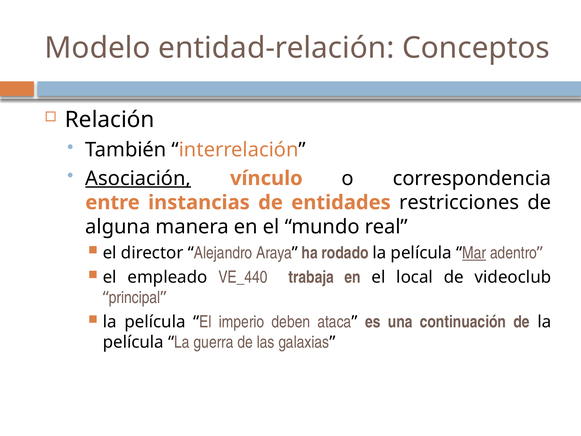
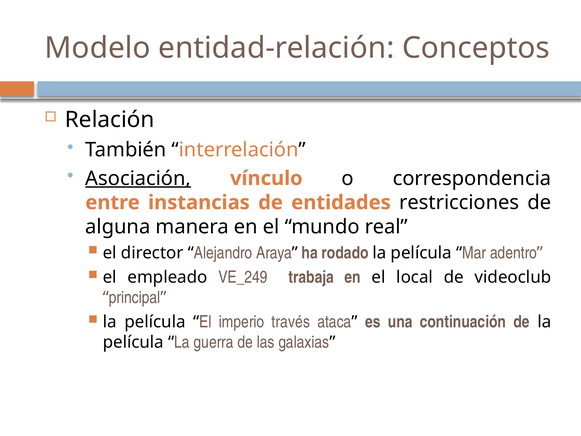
Mar underline: present -> none
VE_440: VE_440 -> VE_249
deben: deben -> través
